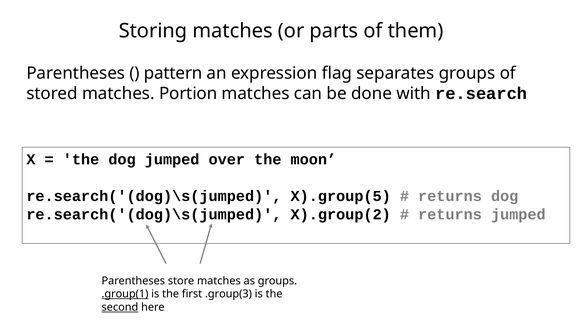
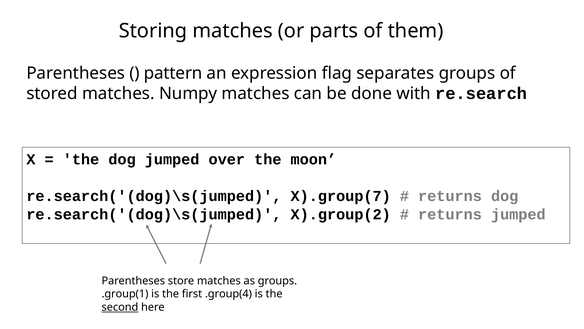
Portion: Portion -> Numpy
X).group(5: X).group(5 -> X).group(7
.group(1 underline: present -> none
.group(3: .group(3 -> .group(4
